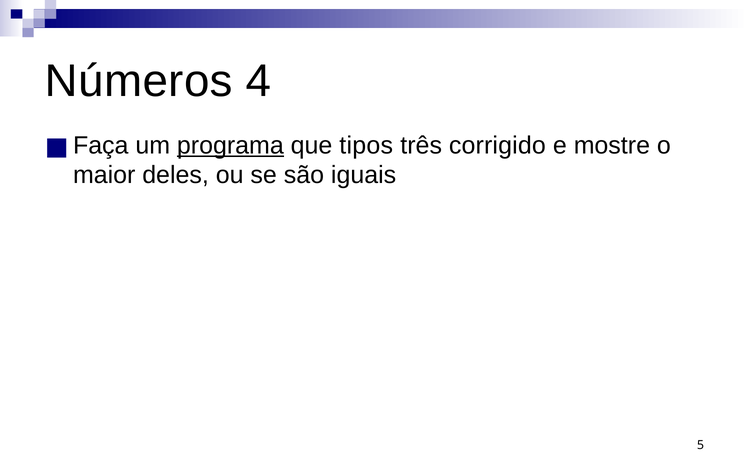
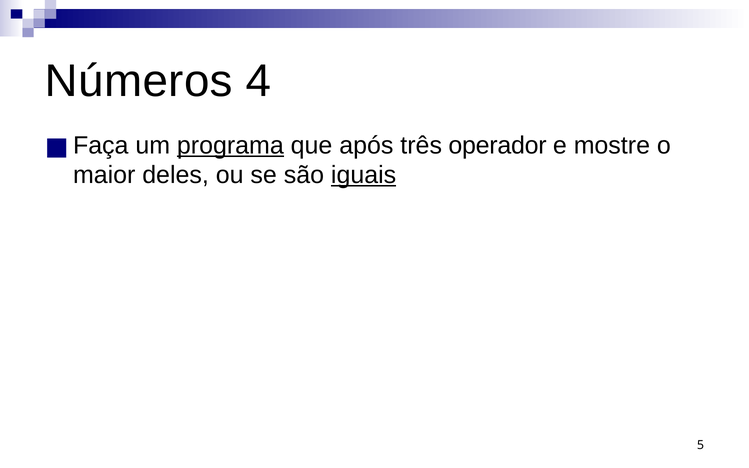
tipos: tipos -> após
corrigido: corrigido -> operador
iguais underline: none -> present
